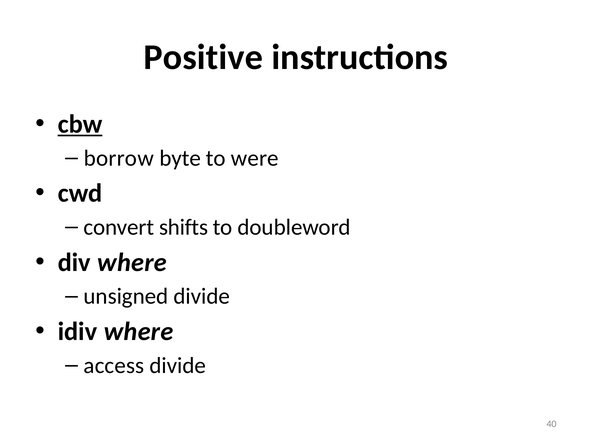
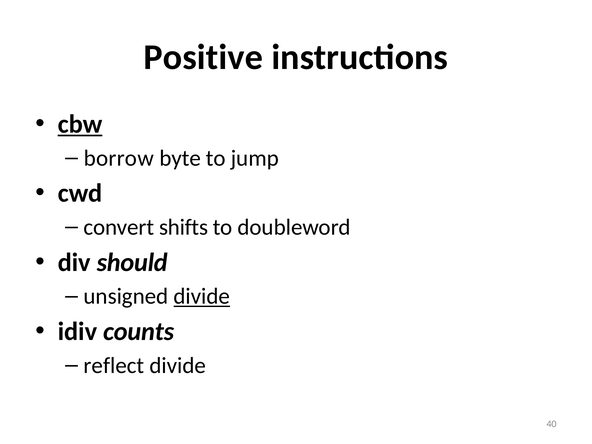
were: were -> jump
div where: where -> should
divide at (202, 296) underline: none -> present
idiv where: where -> counts
access: access -> reflect
